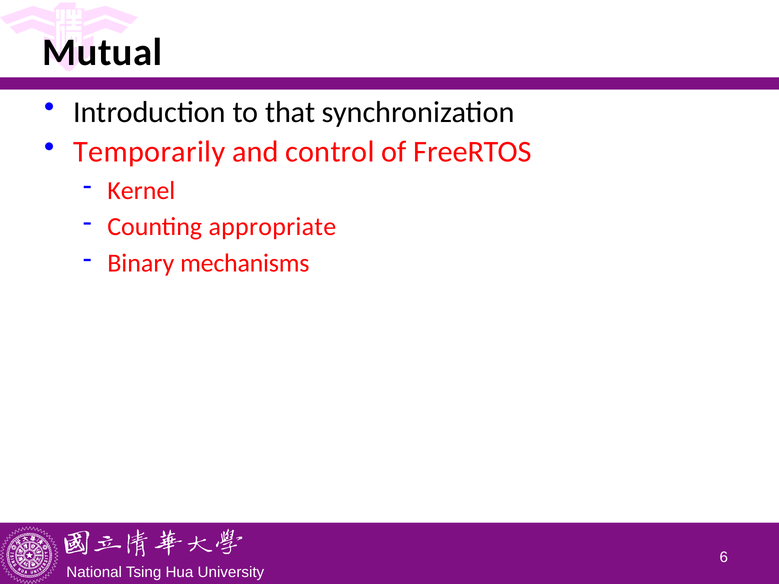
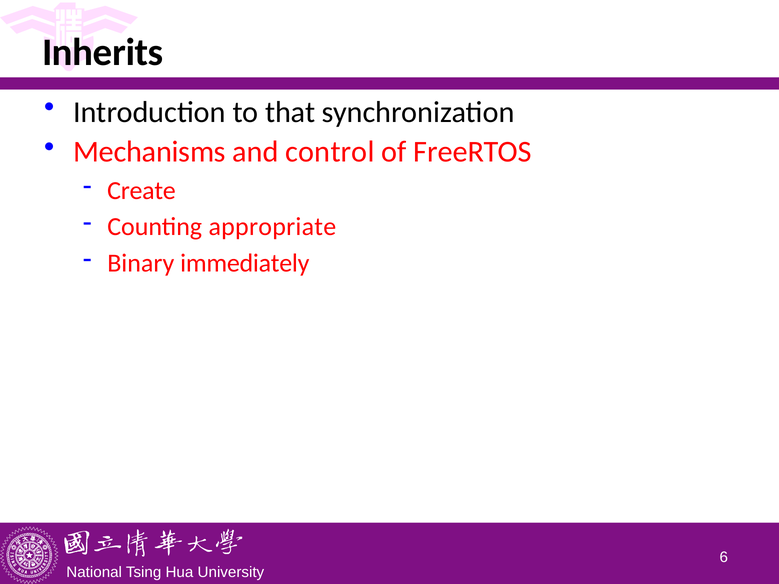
Mutual: Mutual -> Inherits
Temporarily: Temporarily -> Mechanisms
Kernel: Kernel -> Create
mechanisms: mechanisms -> immediately
